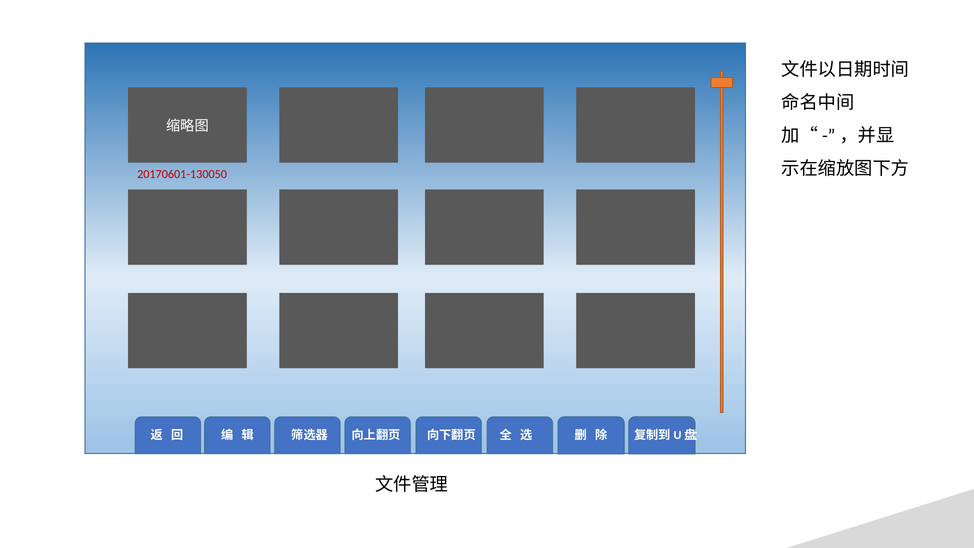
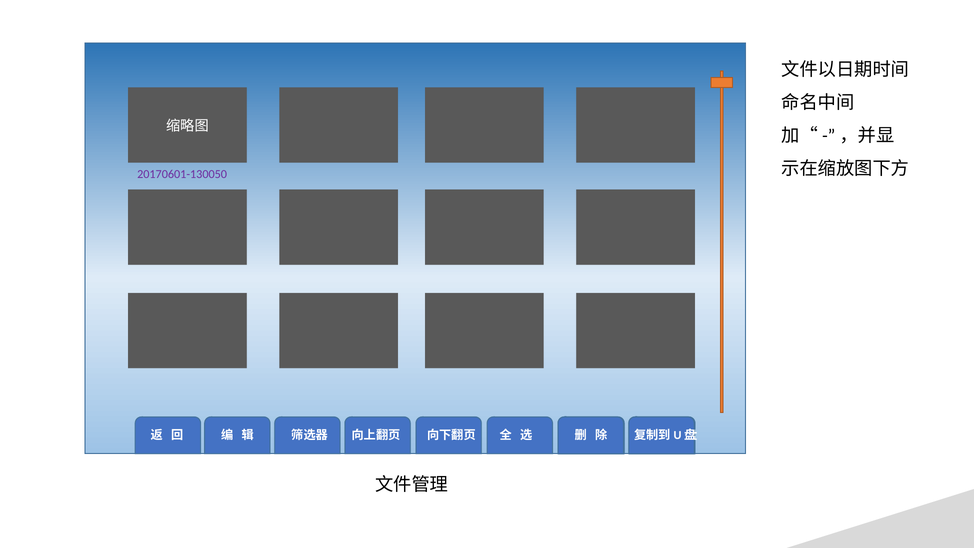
20170601-130050 colour: red -> purple
